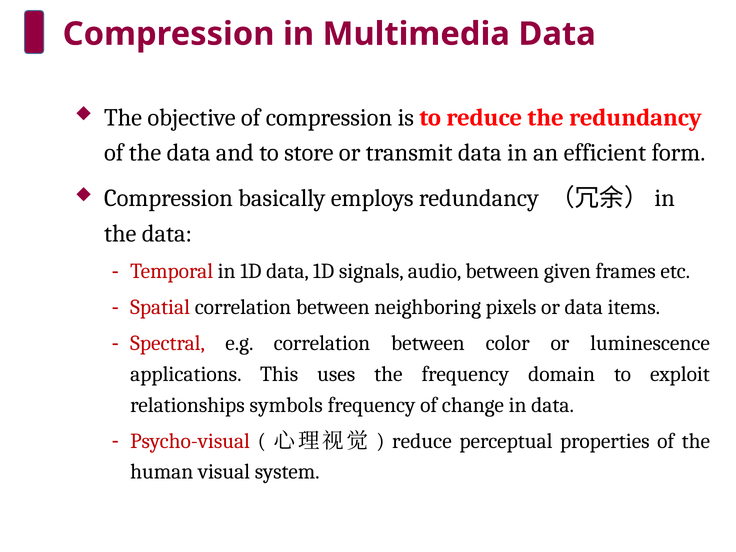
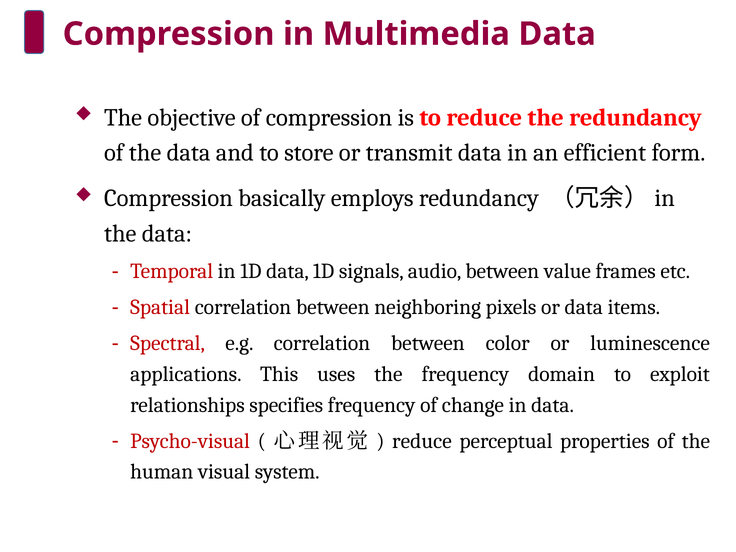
given: given -> value
symbols: symbols -> specifies
